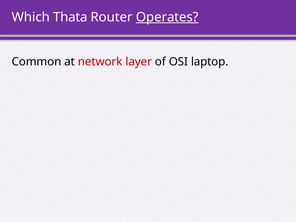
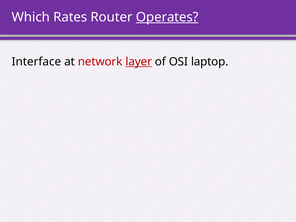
Thata: Thata -> Rates
Common: Common -> Interface
layer underline: none -> present
